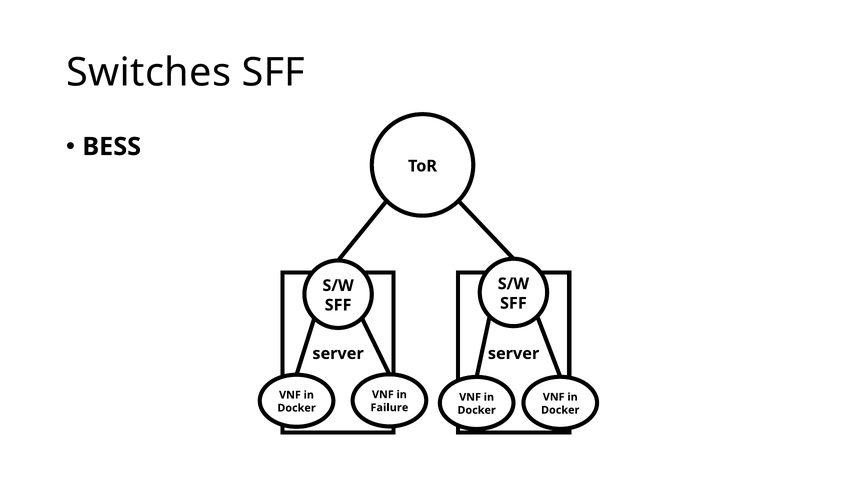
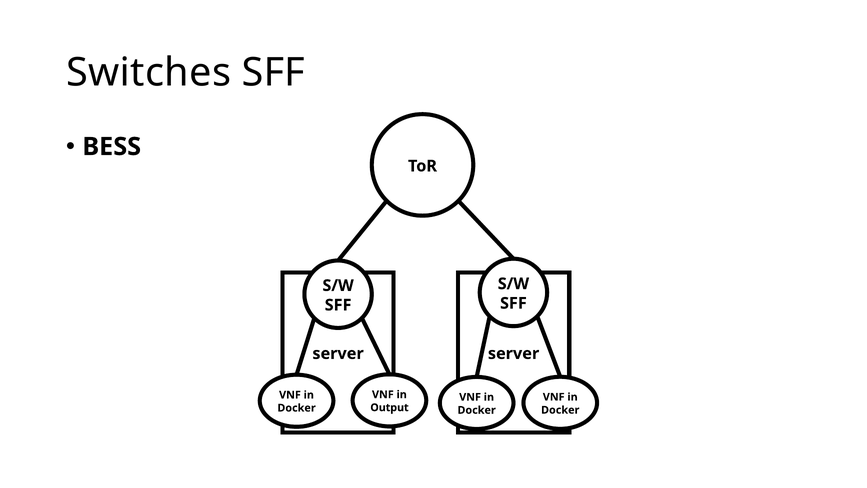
Failure: Failure -> Output
